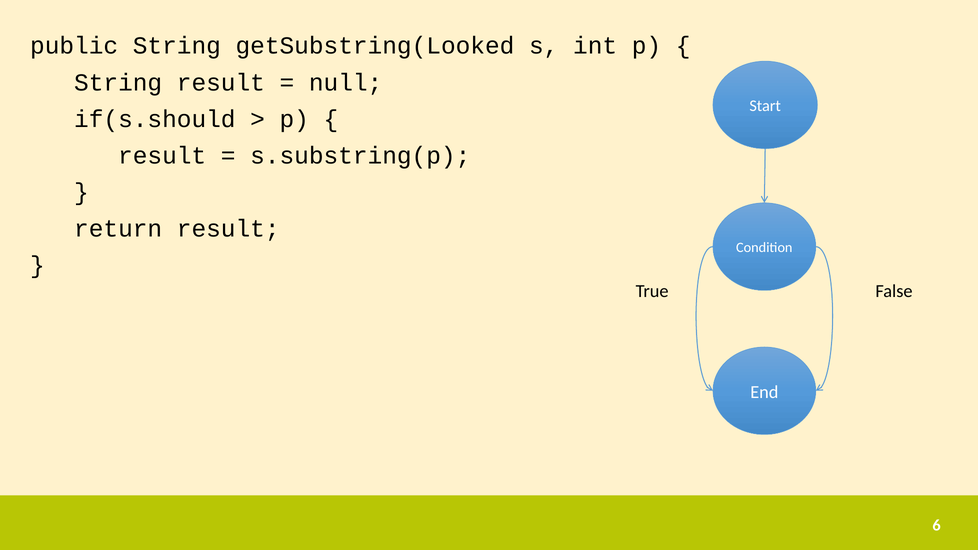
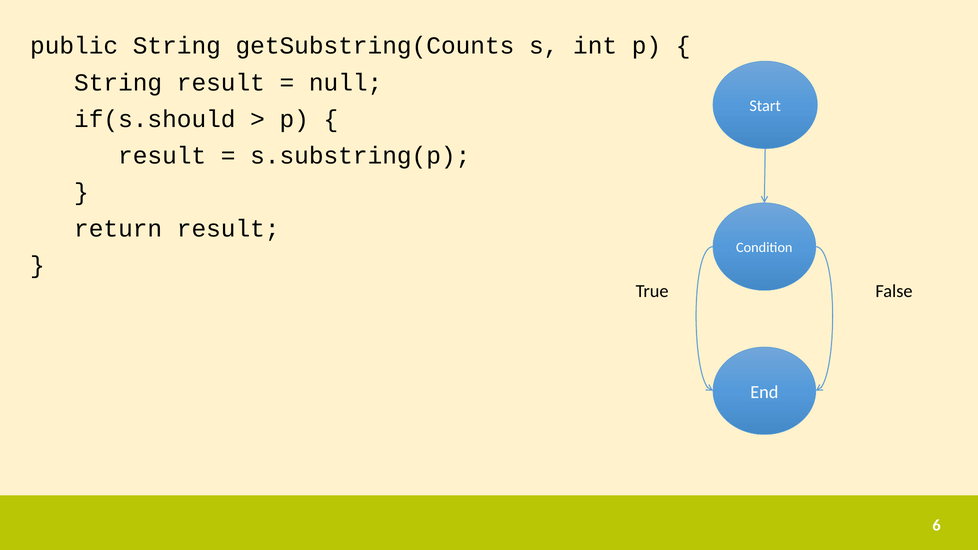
getSubstring(Looked: getSubstring(Looked -> getSubstring(Counts
